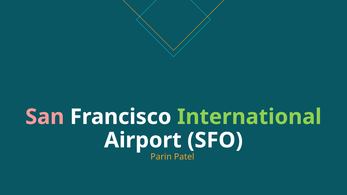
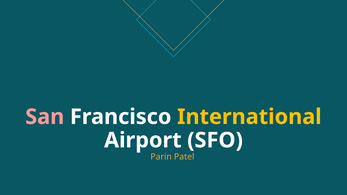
International colour: light green -> yellow
